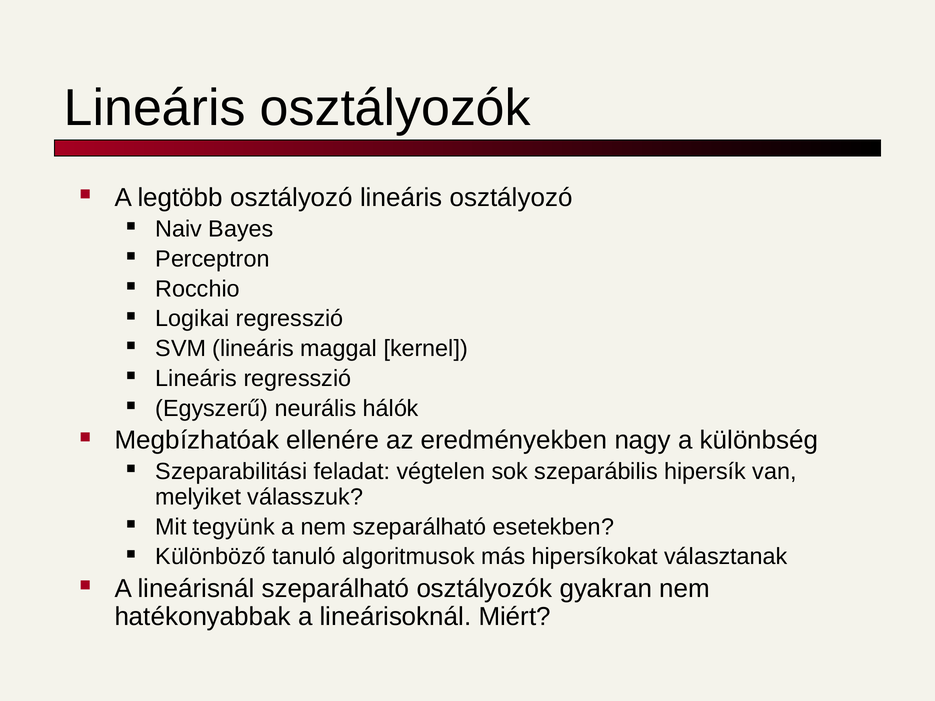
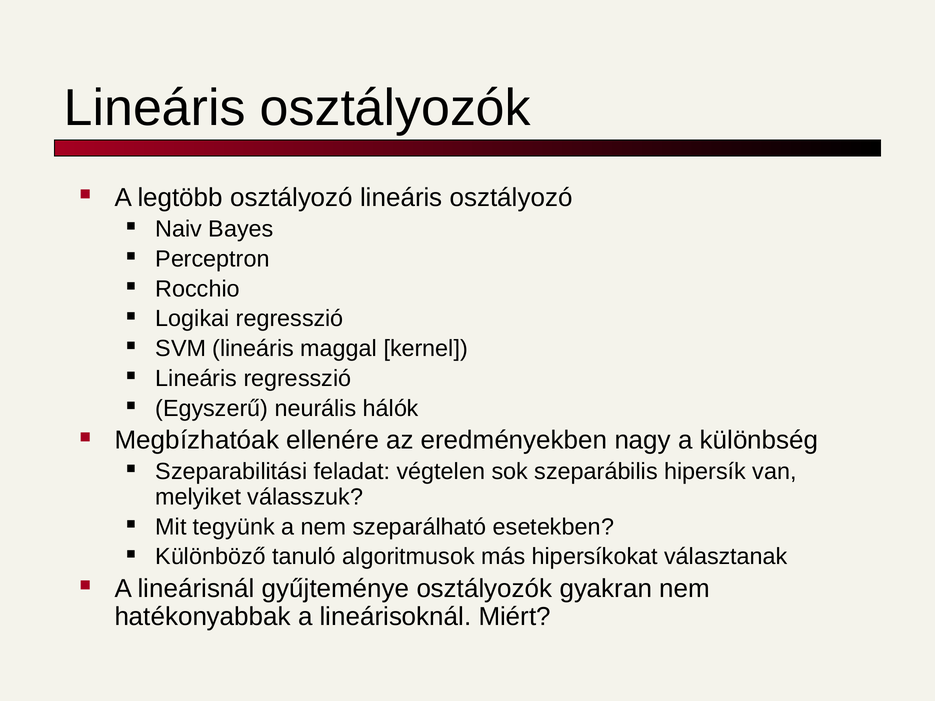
lineárisnál szeparálható: szeparálható -> gyűjteménye
